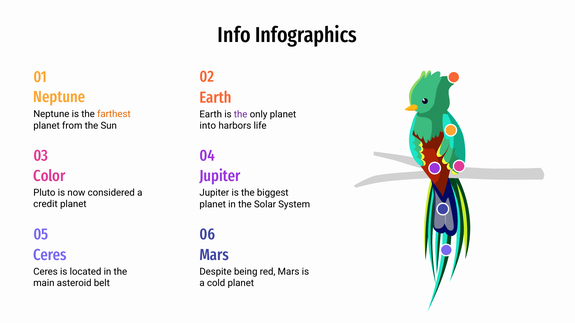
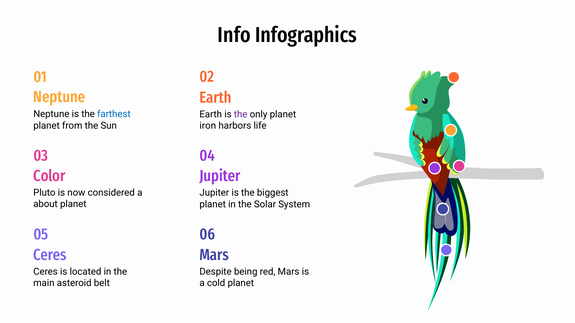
farthest colour: orange -> blue
into: into -> iron
credit: credit -> about
